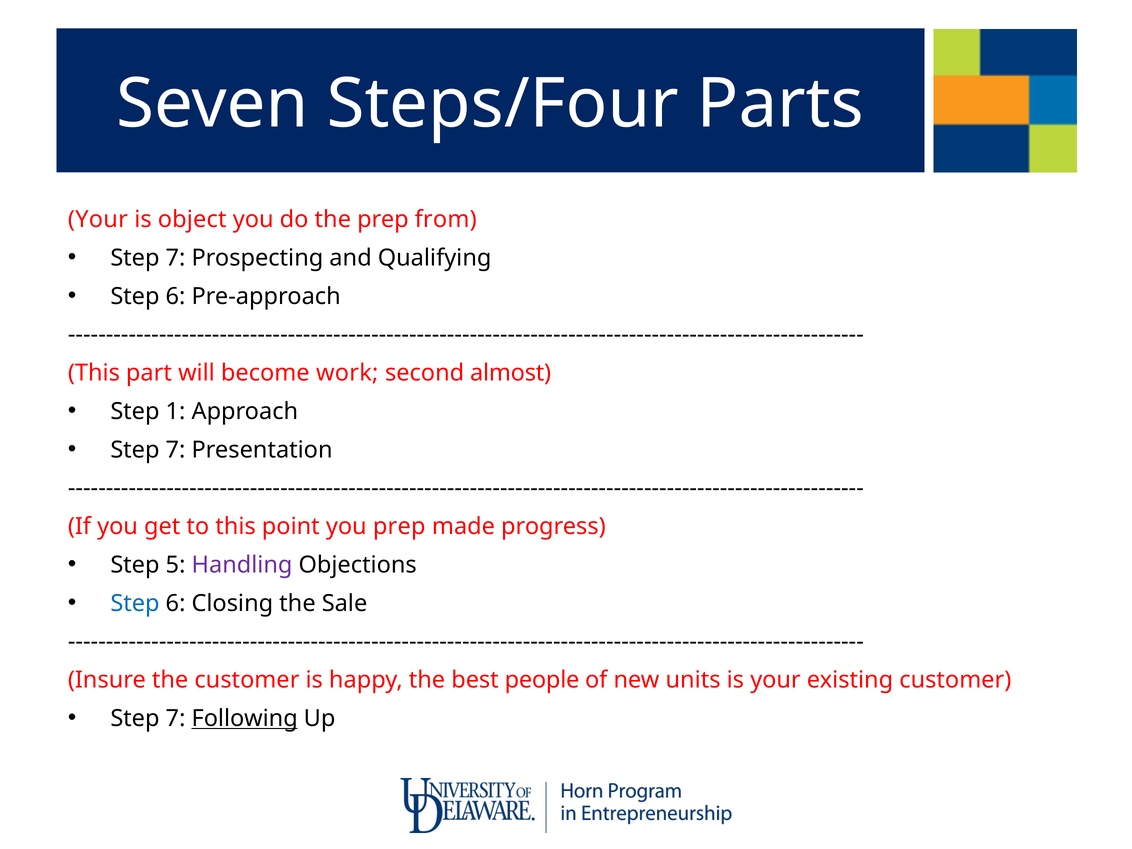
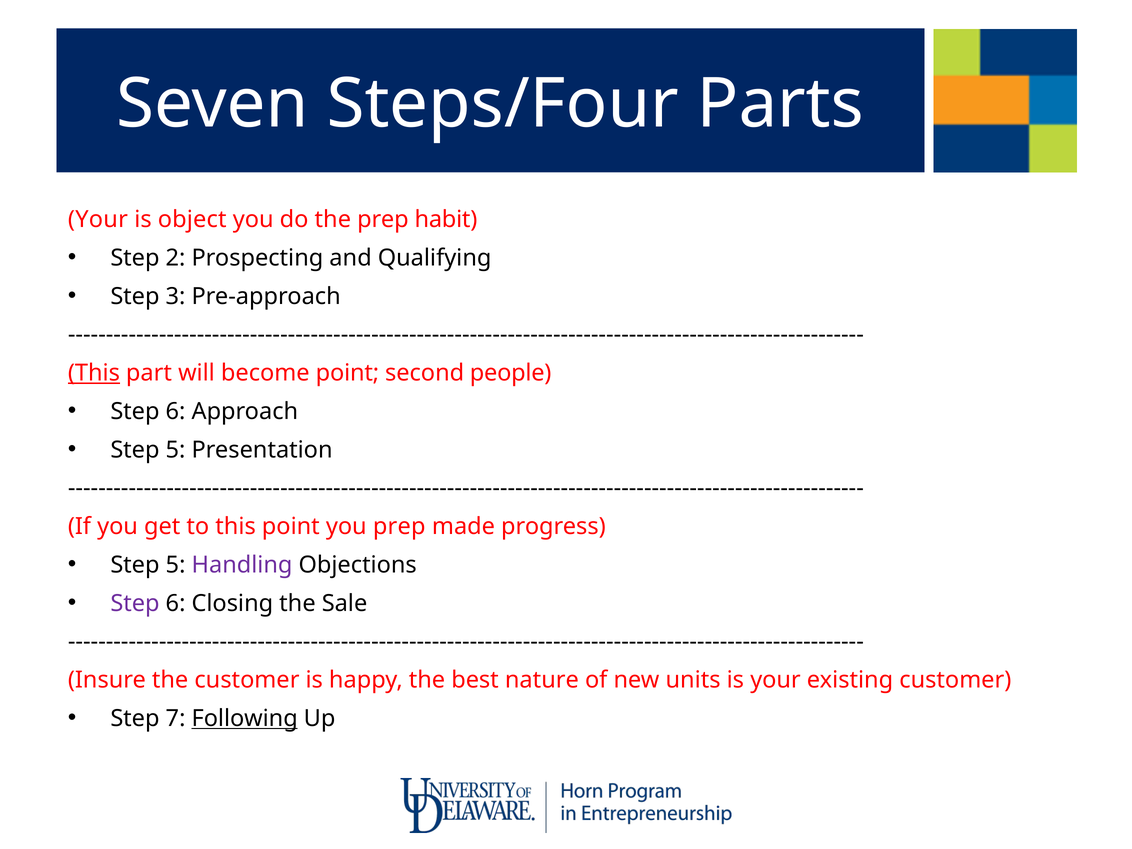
from: from -> habit
7 at (176, 258): 7 -> 2
6 at (176, 296): 6 -> 3
This at (94, 373) underline: none -> present
become work: work -> point
almost: almost -> people
1 at (176, 411): 1 -> 6
7 at (176, 450): 7 -> 5
Step at (135, 603) colour: blue -> purple
people: people -> nature
